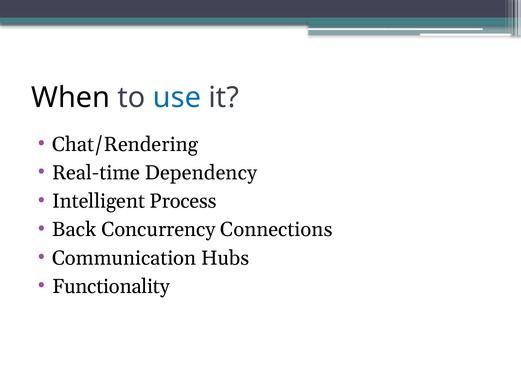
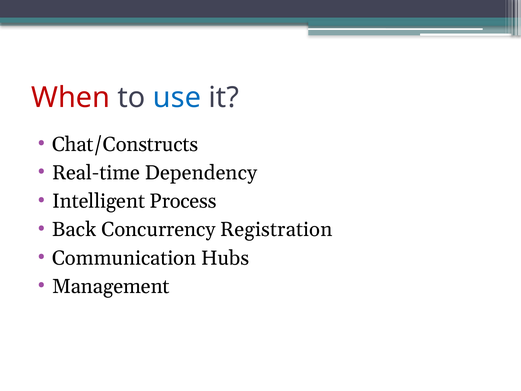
When colour: black -> red
Chat/Rendering: Chat/Rendering -> Chat/Constructs
Connections: Connections -> Registration
Functionality: Functionality -> Management
